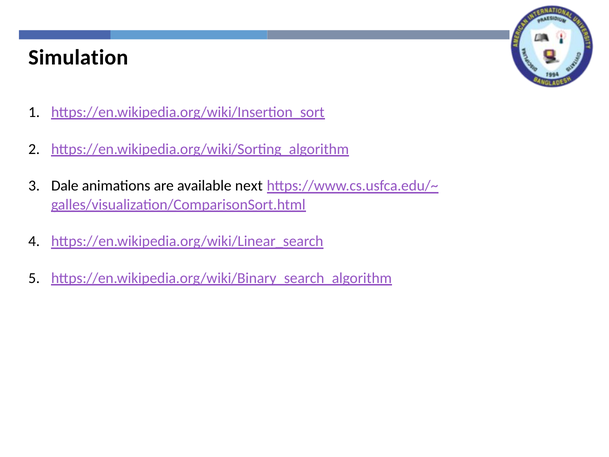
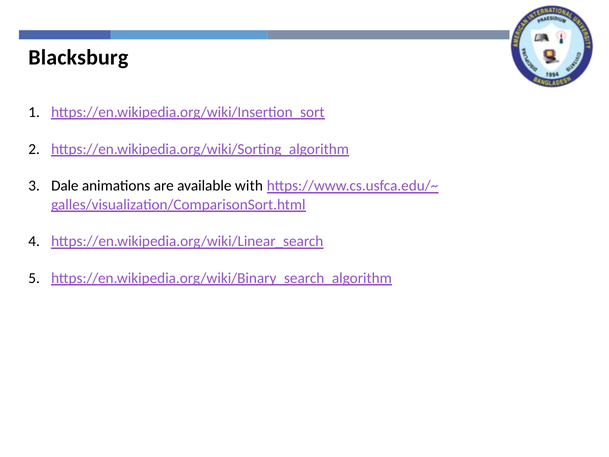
Simulation: Simulation -> Blacksburg
next: next -> with
